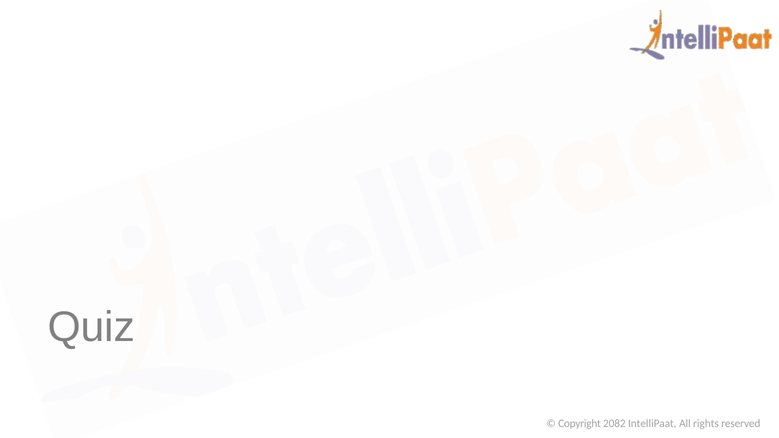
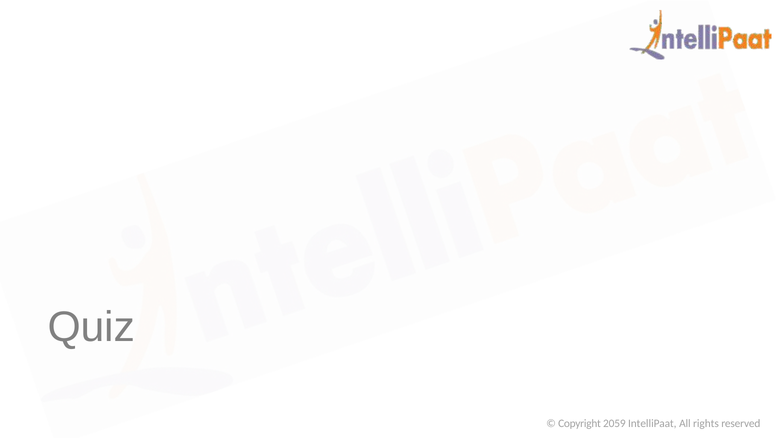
2082: 2082 -> 2059
